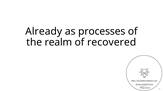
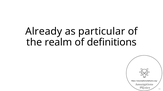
processes: processes -> particular
recovered: recovered -> definitions
